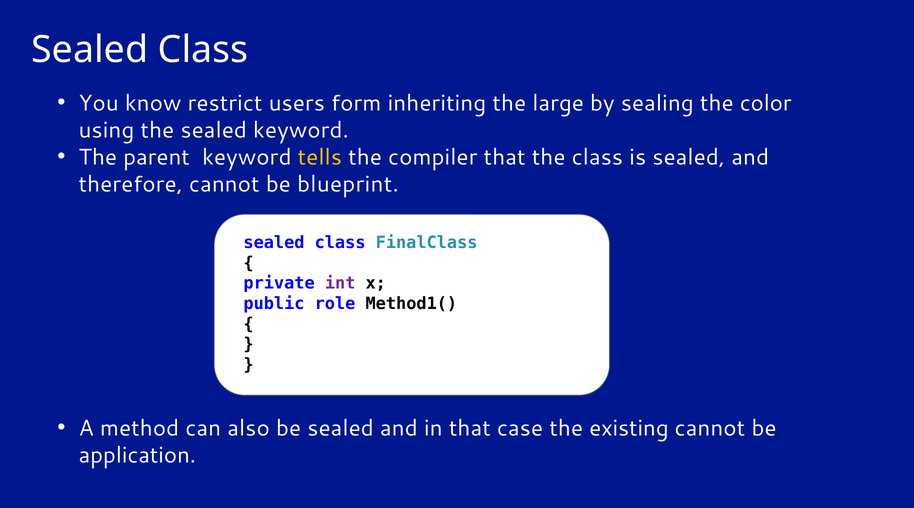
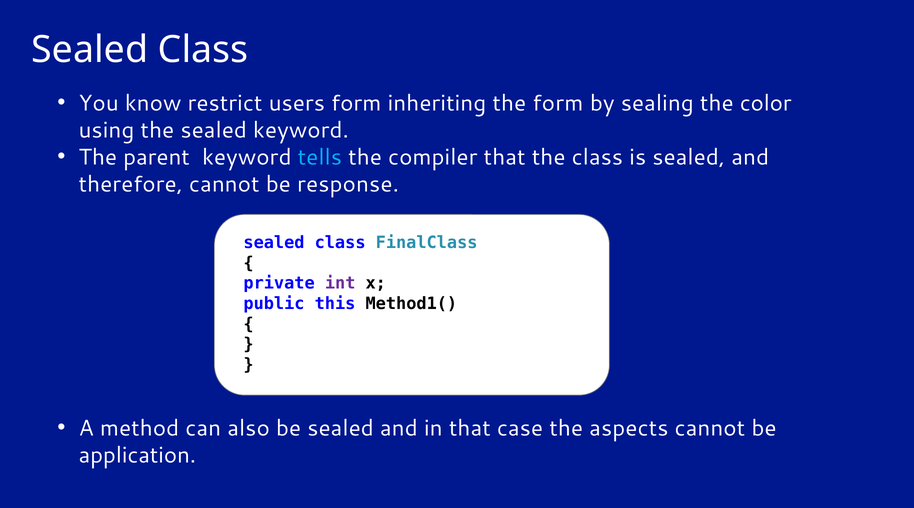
the large: large -> form
tells colour: yellow -> light blue
blueprint: blueprint -> response
role: role -> this
existing: existing -> aspects
